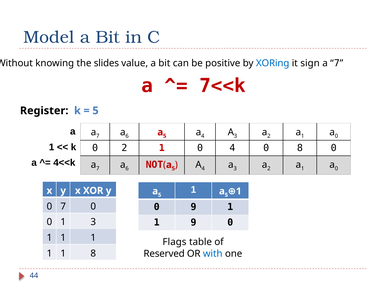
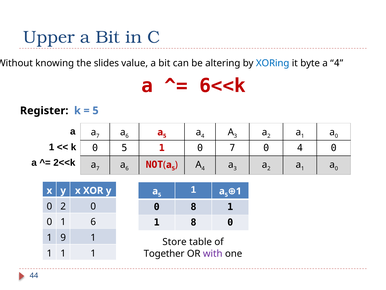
Model: Model -> Upper
positive: positive -> altering
sign: sign -> byte
7 at (337, 63): 7 -> 4
7<<k: 7<<k -> 6<<k
0 2: 2 -> 5
0 4: 4 -> 7
0 8: 8 -> 4
4<<k: 4<<k -> 2<<k
0 9: 9 -> 8
0 7: 7 -> 2
1 9: 9 -> 8
1 3: 3 -> 6
1 at (63, 237): 1 -> 9
Flags: Flags -> Store
8 at (93, 253): 8 -> 1
Reserved: Reserved -> Together
with colour: blue -> purple
